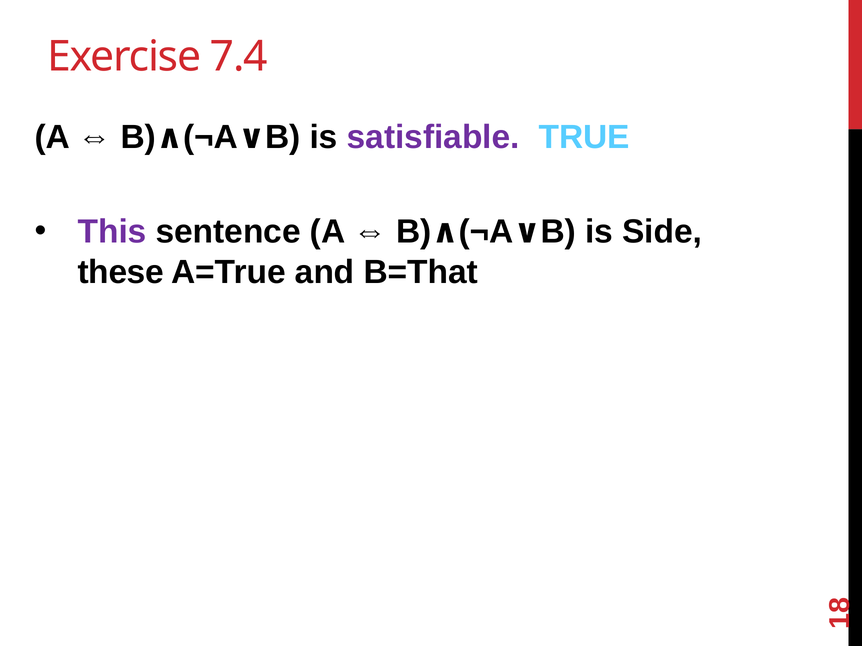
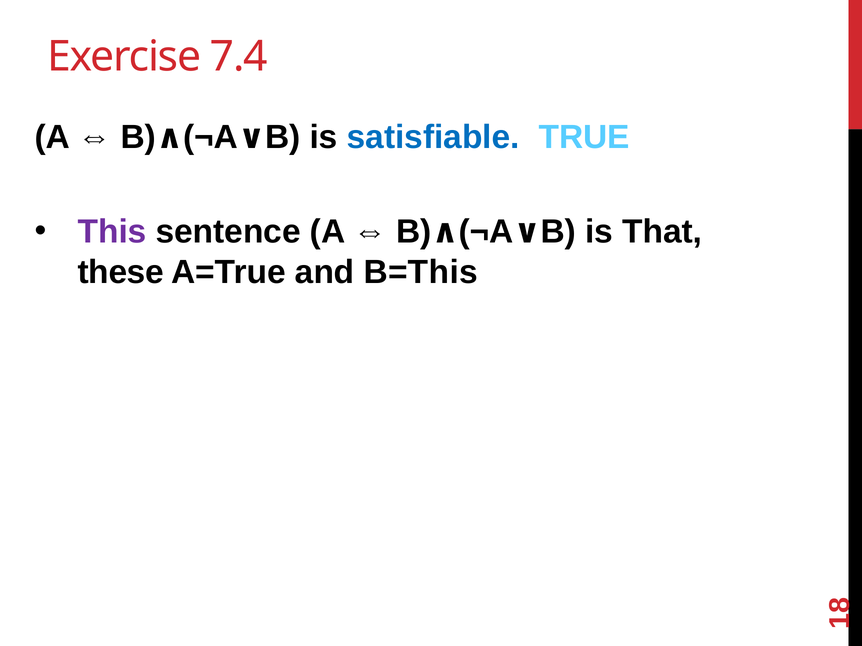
satisfiable colour: purple -> blue
Side: Side -> That
B=That: B=That -> B=This
